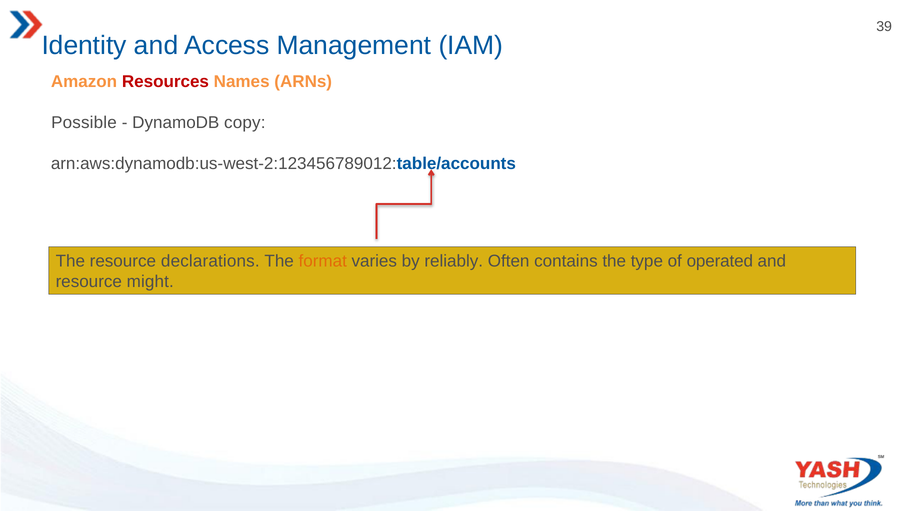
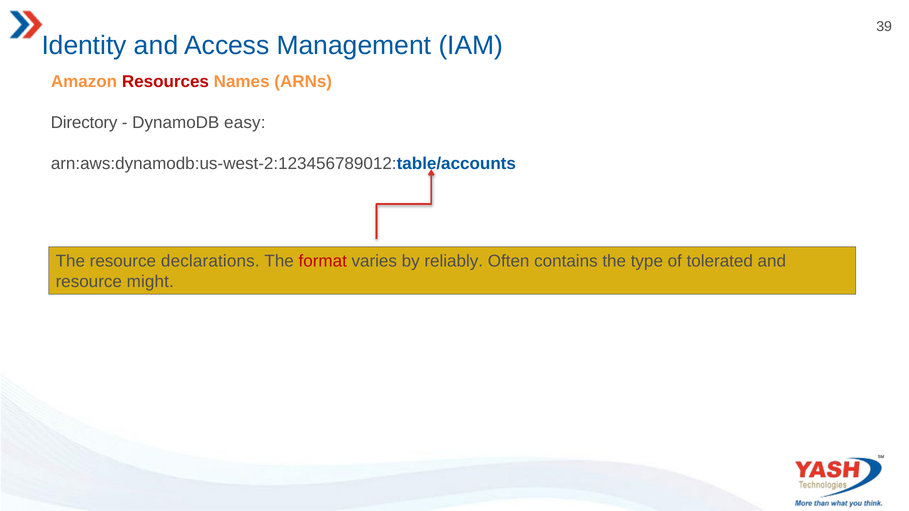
Possible: Possible -> Directory
copy: copy -> easy
format colour: orange -> red
operated: operated -> tolerated
